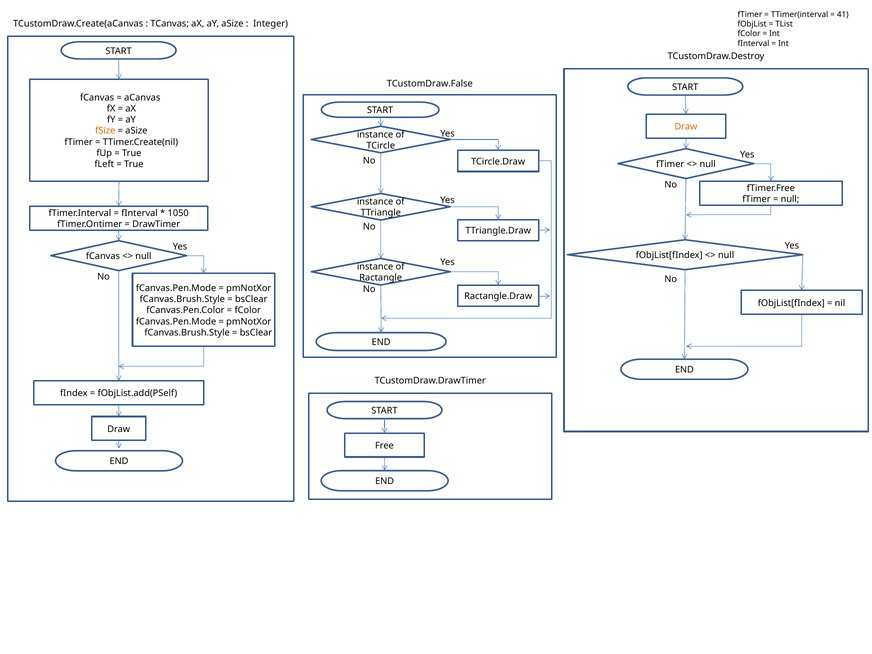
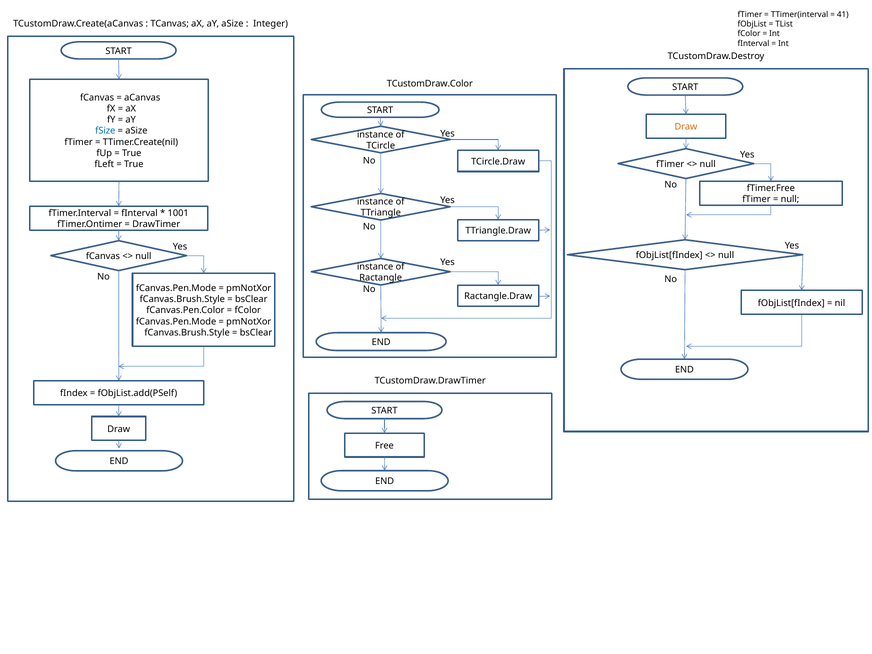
TCustomDraw.False: TCustomDraw.False -> TCustomDraw.Color
fSize colour: orange -> blue
1050: 1050 -> 1001
